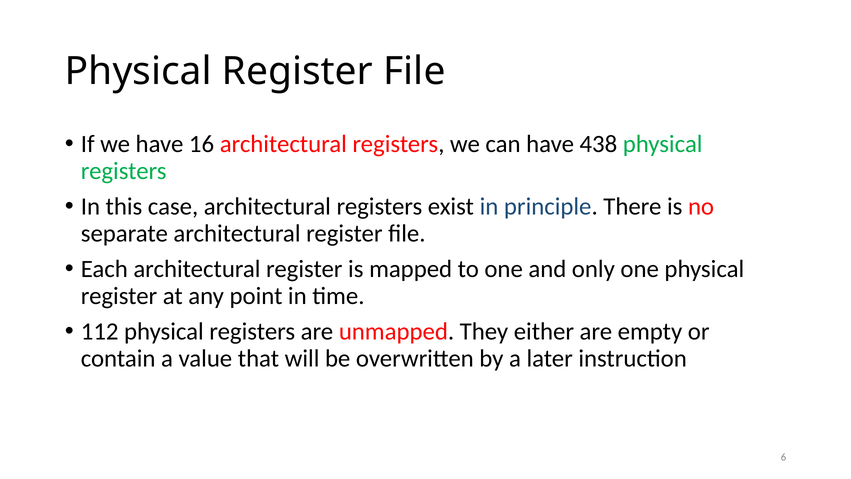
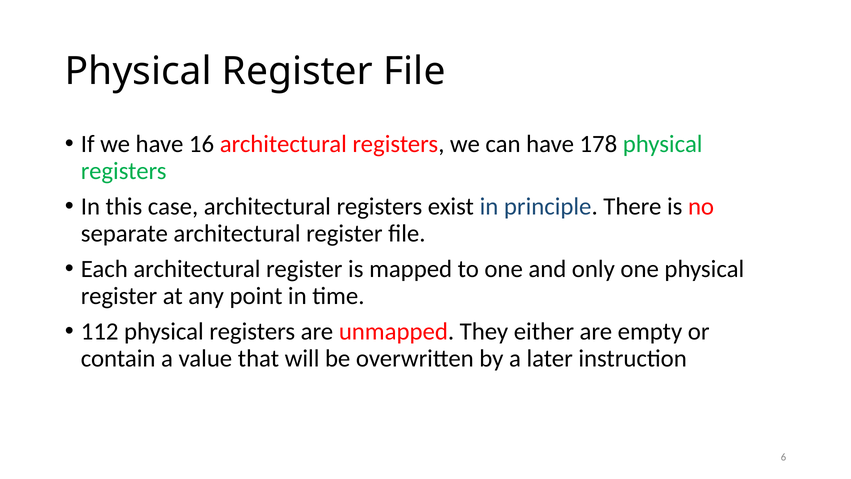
438: 438 -> 178
